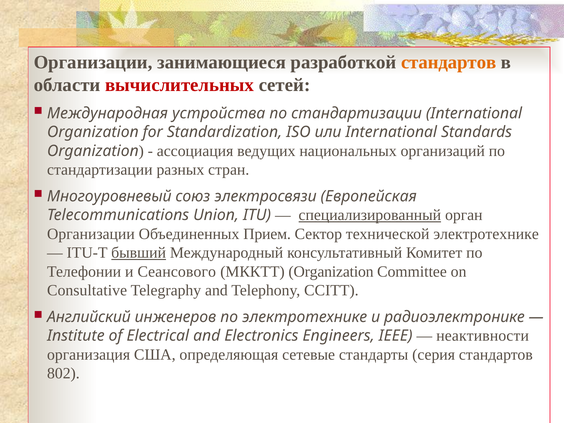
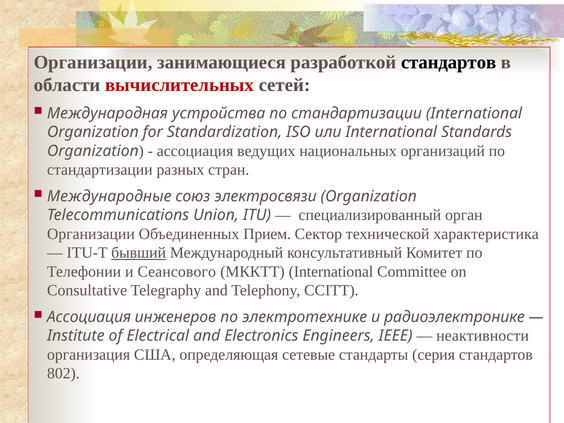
стандартов at (449, 62) colour: orange -> black
Многоуровневый: Многоуровневый -> Международные
электросвязи Европейская: Европейская -> Organization
специализированный underline: present -> none
технической электротехнике: электротехнике -> характеристика
МККТТ Organization: Organization -> International
Английский at (89, 317): Английский -> Ассоциация
